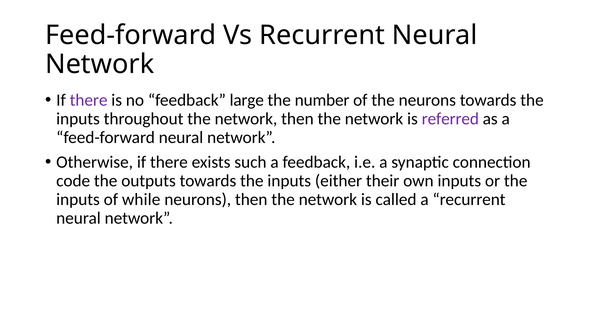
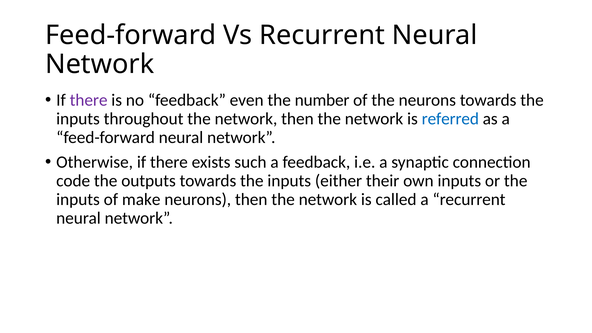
large: large -> even
referred colour: purple -> blue
while: while -> make
